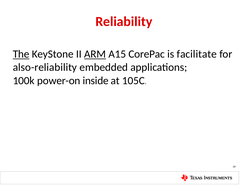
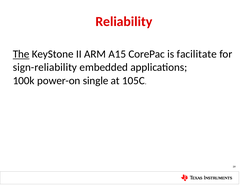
ARM underline: present -> none
also-reliability: also-reliability -> sign-reliability
inside: inside -> single
